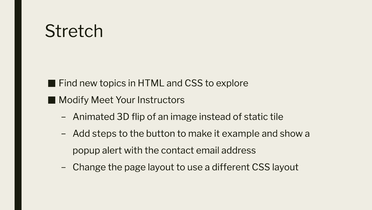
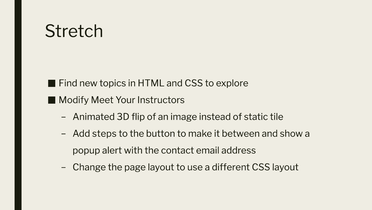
example: example -> between
